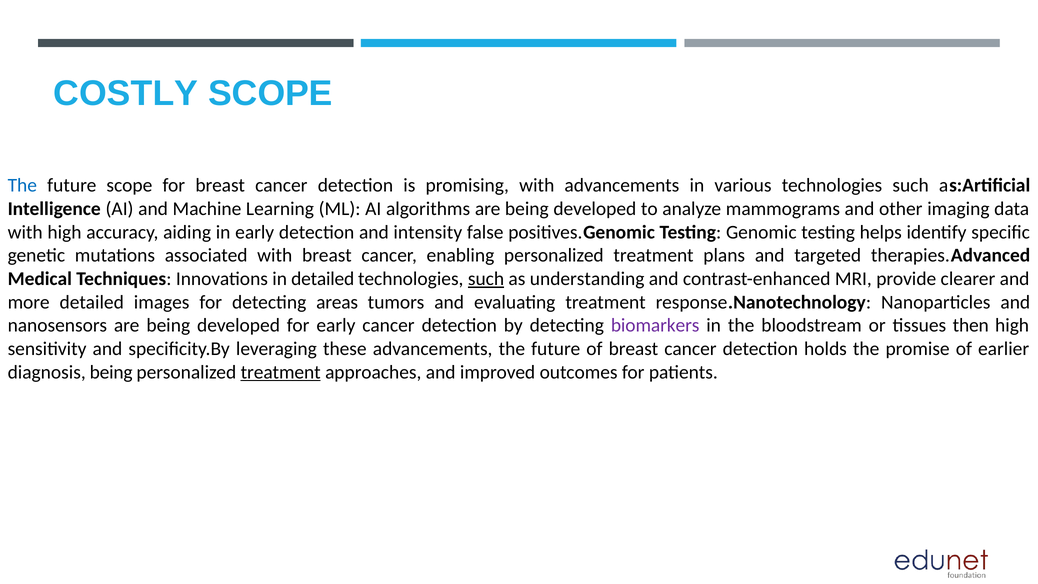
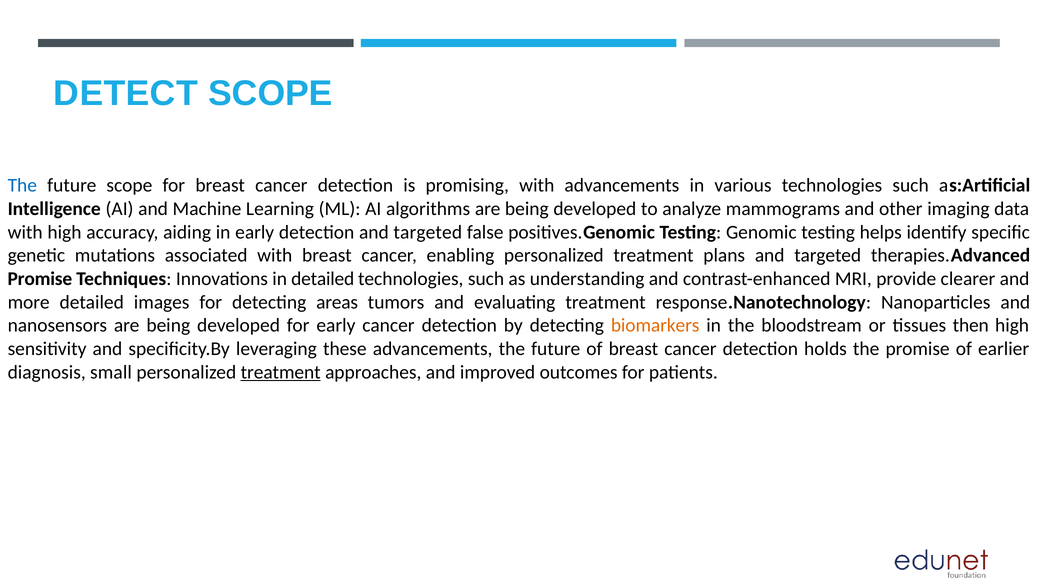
COSTLY: COSTLY -> DETECT
detection and intensity: intensity -> targeted
Medical at (40, 279): Medical -> Promise
such at (486, 279) underline: present -> none
biomarkers colour: purple -> orange
diagnosis being: being -> small
